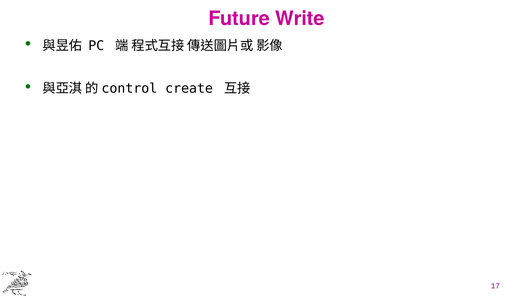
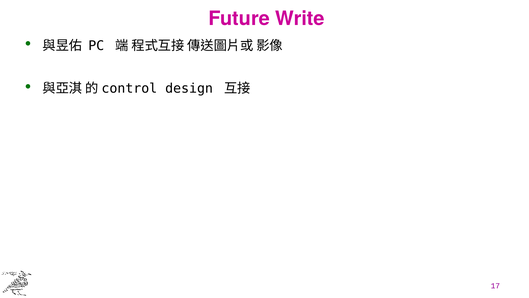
create: create -> design
